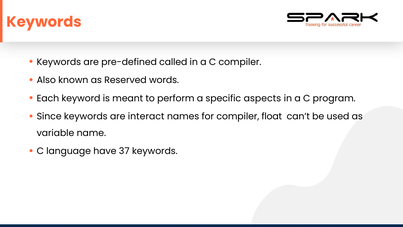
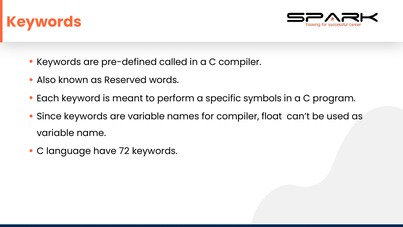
aspects: aspects -> symbols
are interact: interact -> variable
37: 37 -> 72
